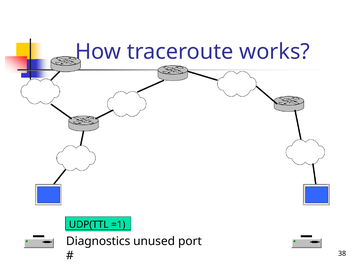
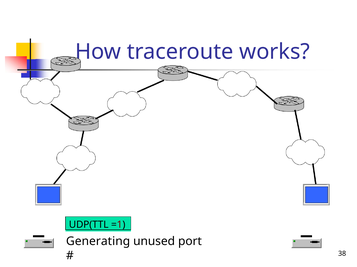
Diagnostics: Diagnostics -> Generating
